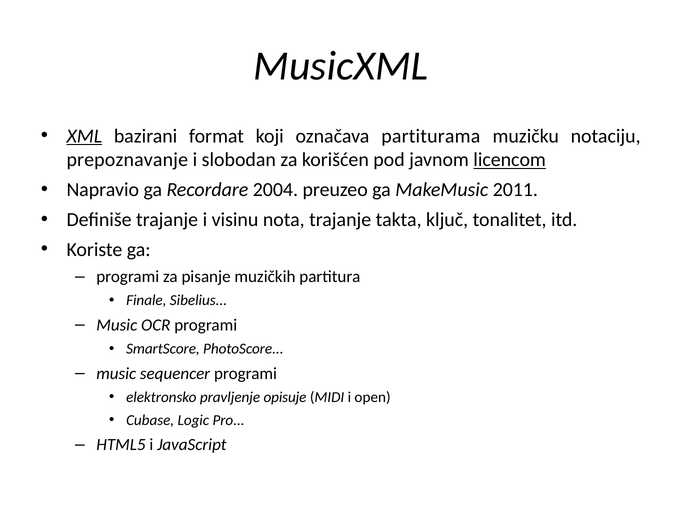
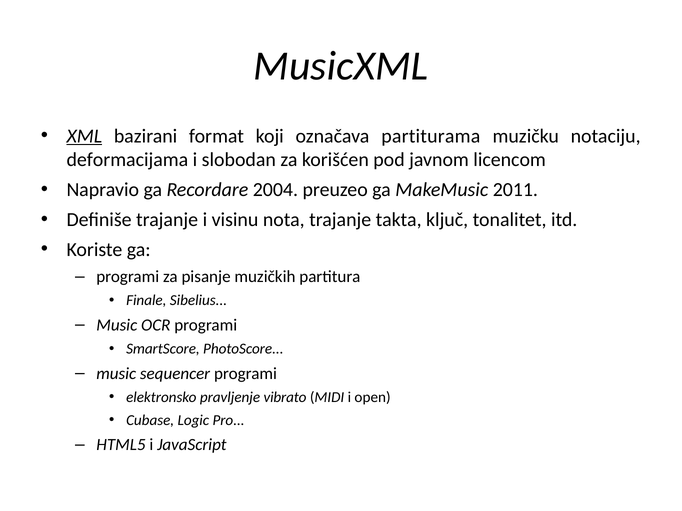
prepoznavanje: prepoznavanje -> deformacijama
licencom underline: present -> none
opisuje: opisuje -> vibrato
